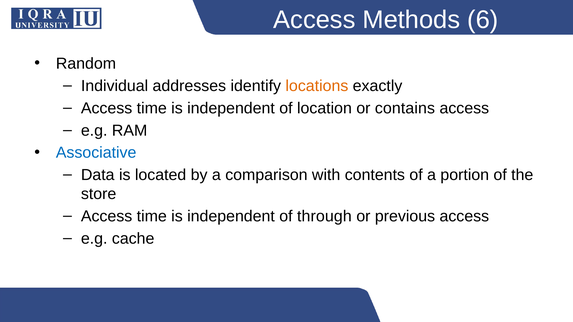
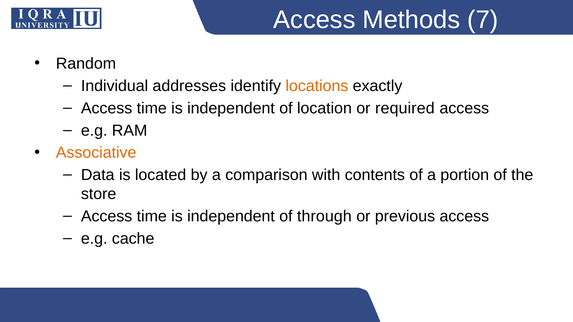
6: 6 -> 7
contains: contains -> required
Associative colour: blue -> orange
